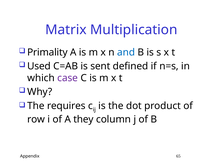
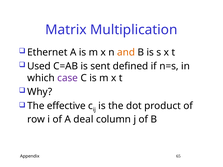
Primality: Primality -> Ethernet
and colour: blue -> orange
requires: requires -> effective
they: they -> deal
